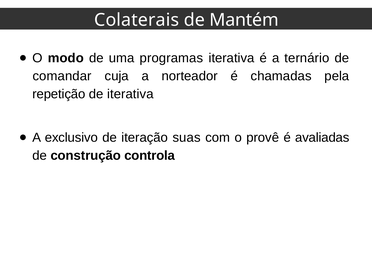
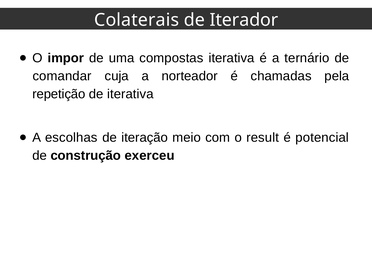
Mantém: Mantém -> Iterador
modo: modo -> impor
programas: programas -> compostas
exclusivo: exclusivo -> escolhas
suas: suas -> meio
provê: provê -> result
avaliadas: avaliadas -> potencial
controla: controla -> exerceu
